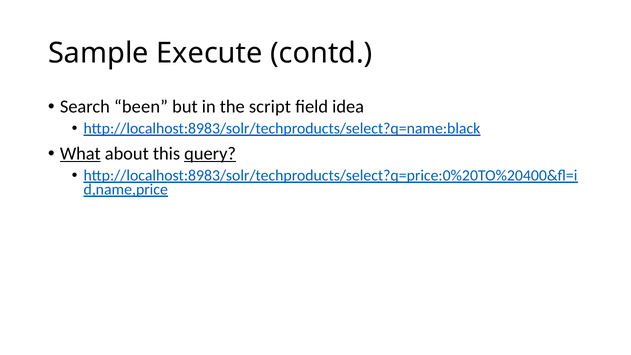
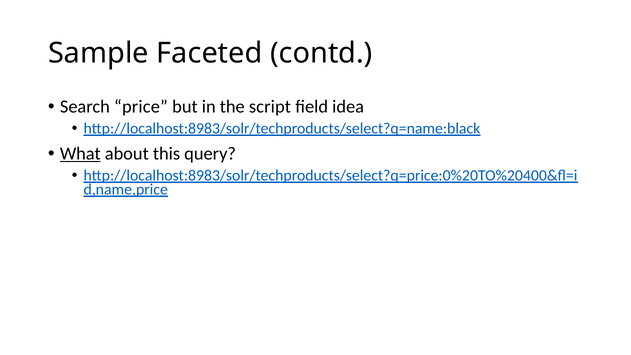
Execute: Execute -> Faceted
been: been -> price
query underline: present -> none
